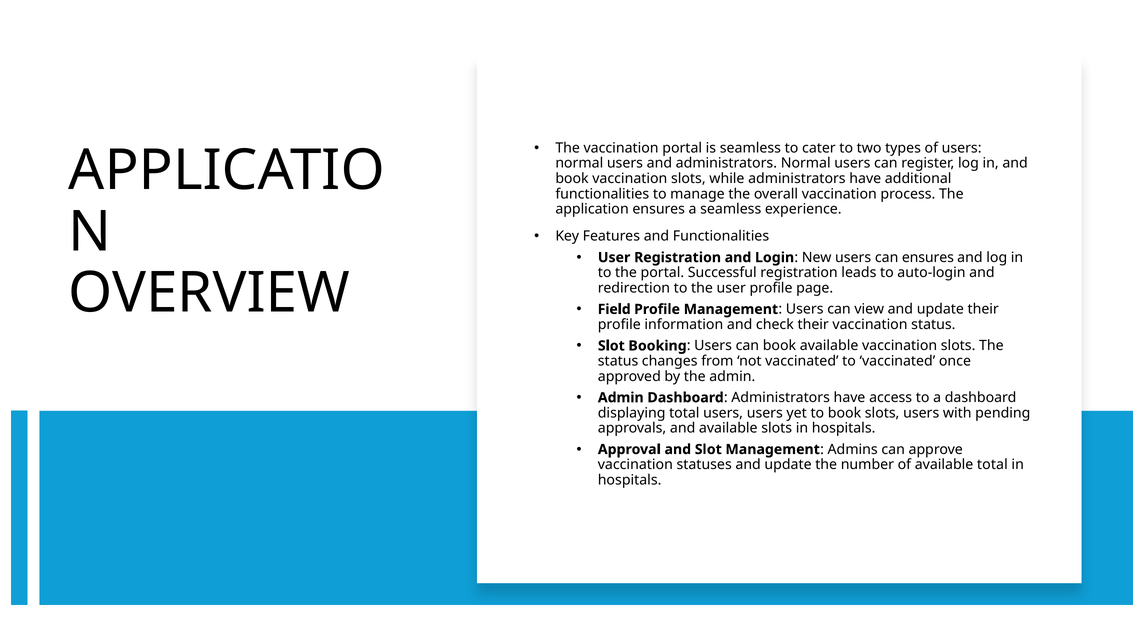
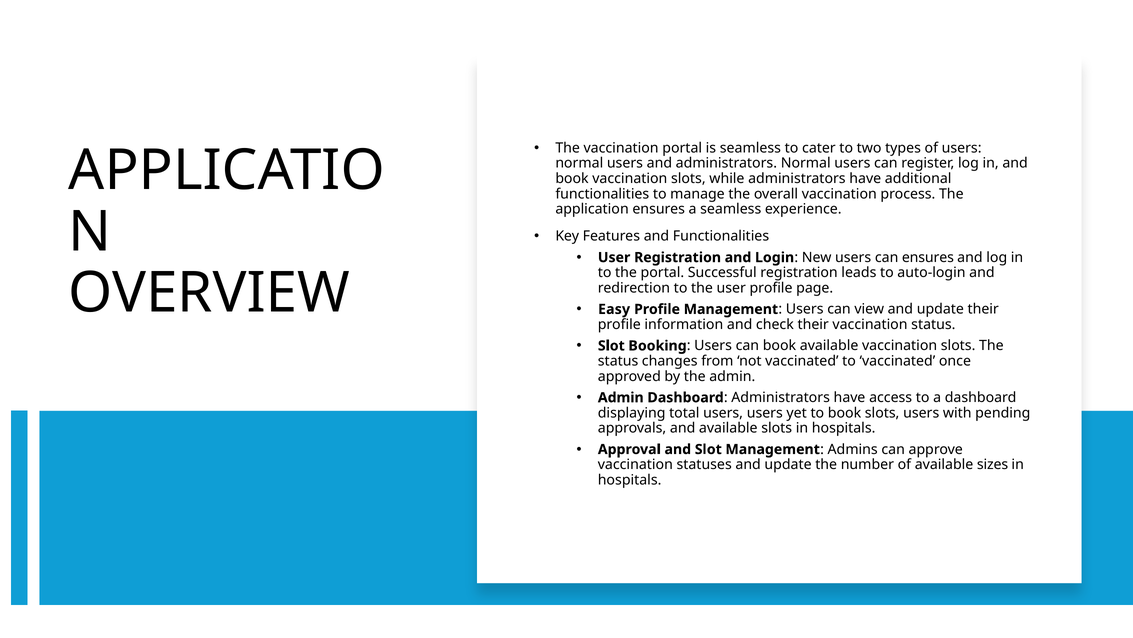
Field: Field -> Easy
available total: total -> sizes
